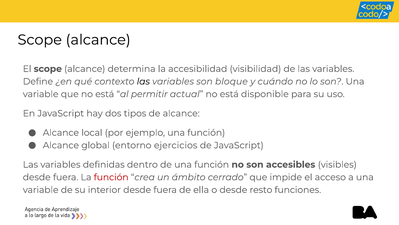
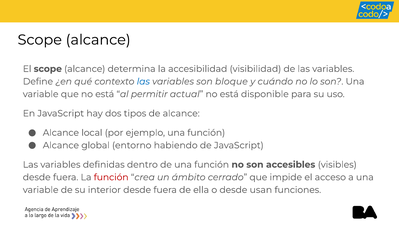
las at (143, 81) colour: black -> blue
ejercicios: ejercicios -> habiendo
resto: resto -> usan
